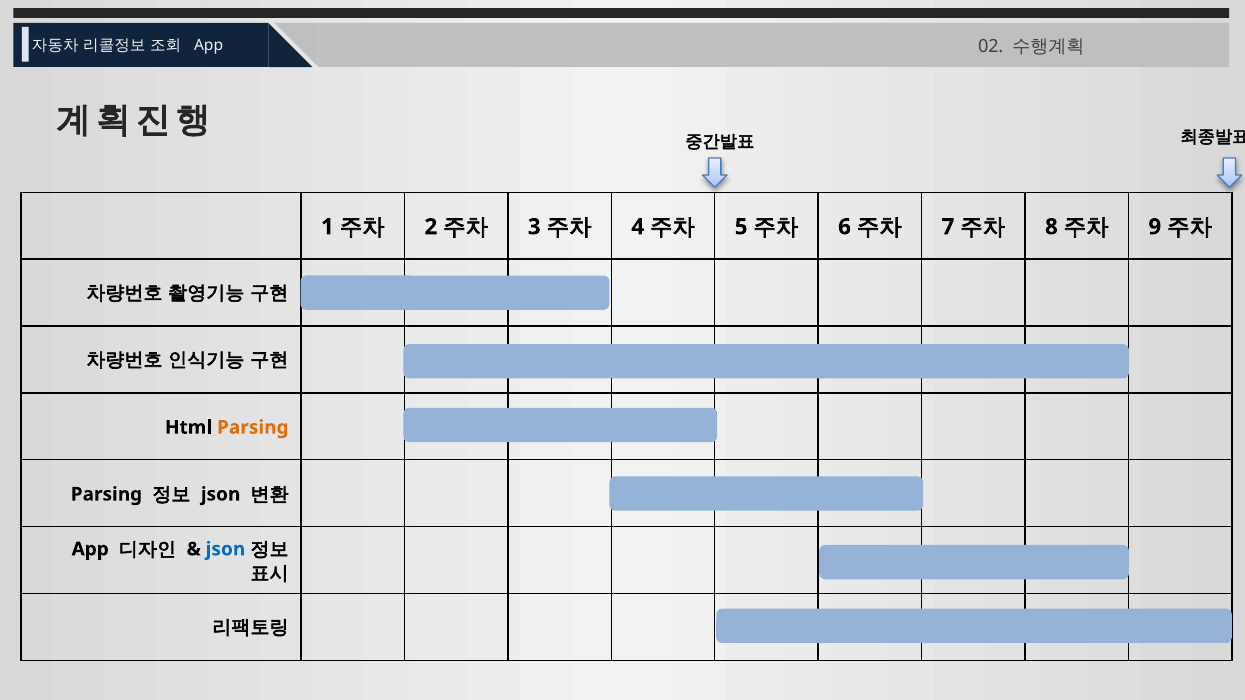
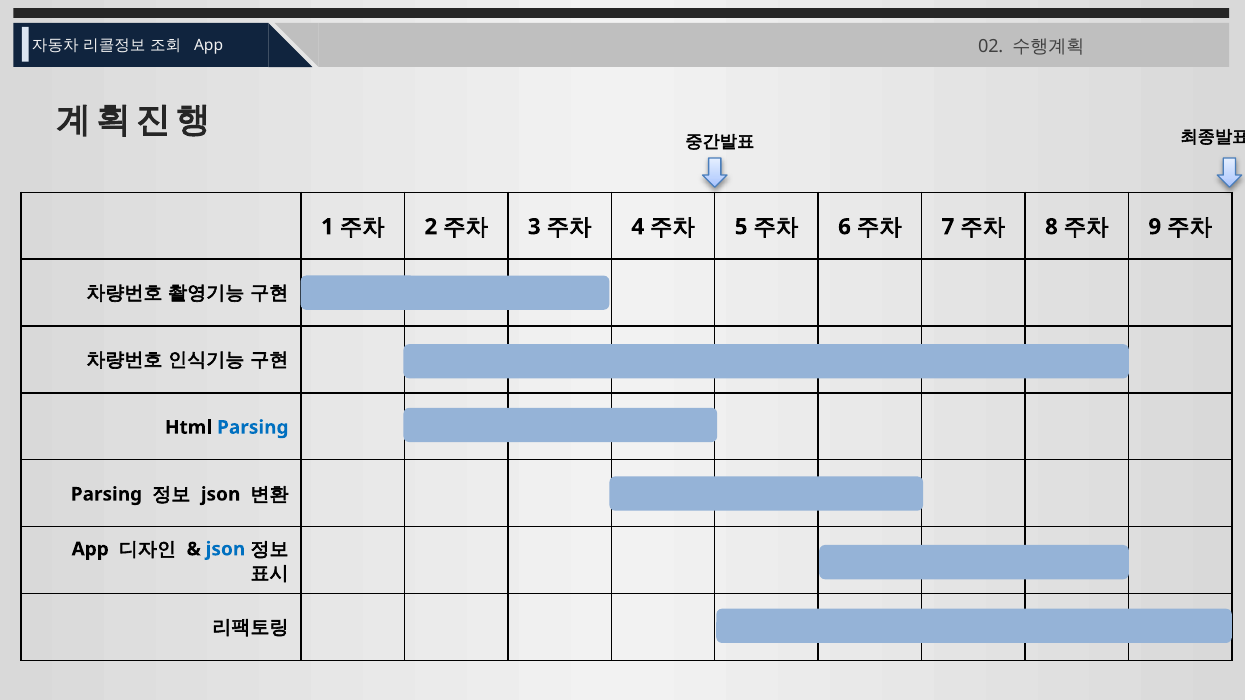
Parsing at (253, 428) colour: orange -> blue
